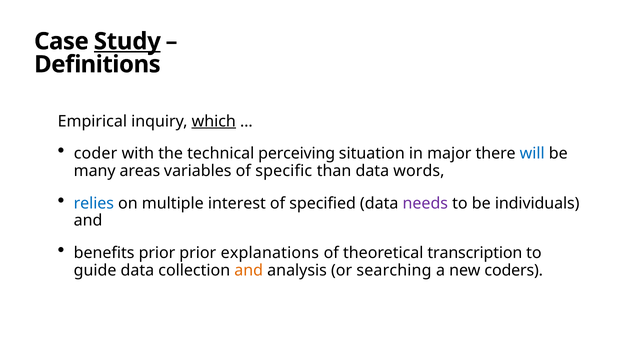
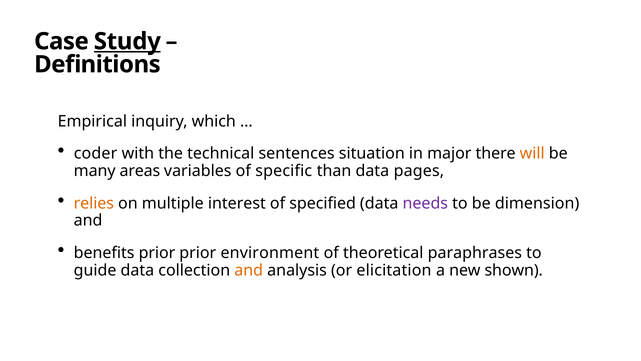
which underline: present -> none
perceiving: perceiving -> sentences
will colour: blue -> orange
words: words -> pages
relies colour: blue -> orange
individuals: individuals -> dimension
explanations: explanations -> environment
transcription: transcription -> paraphrases
searching: searching -> elicitation
coders: coders -> shown
